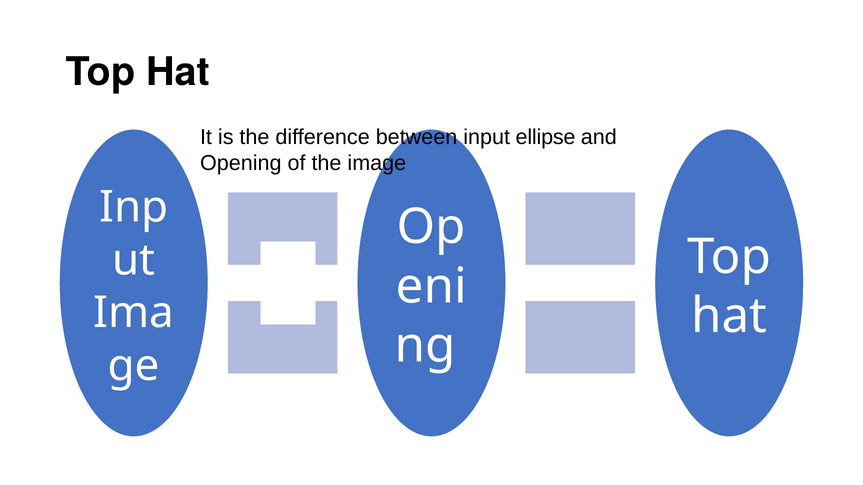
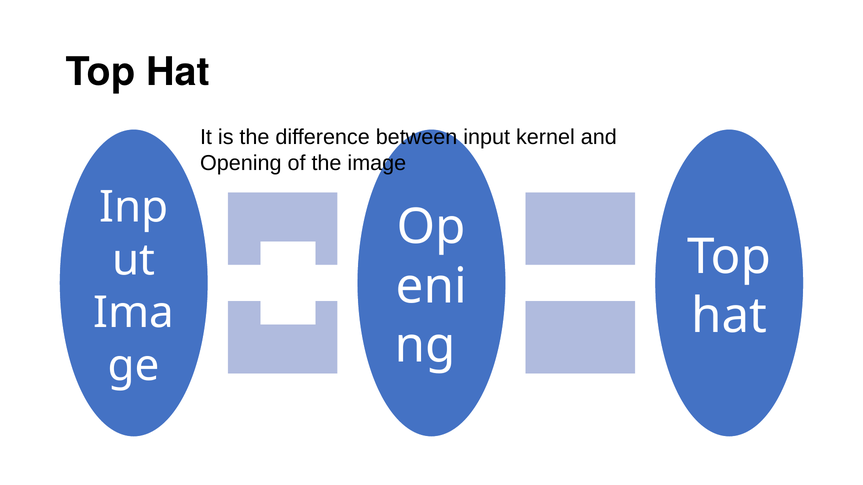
ellipse: ellipse -> kernel
